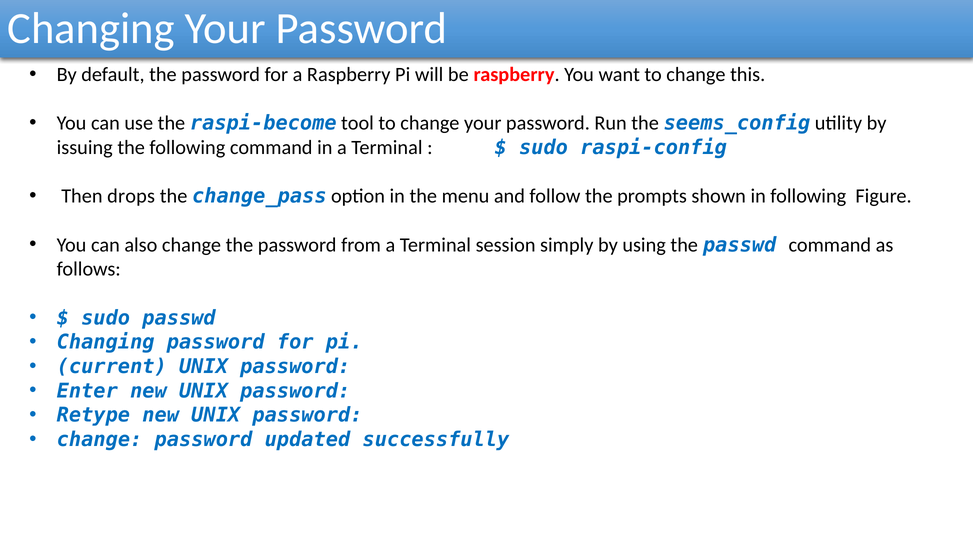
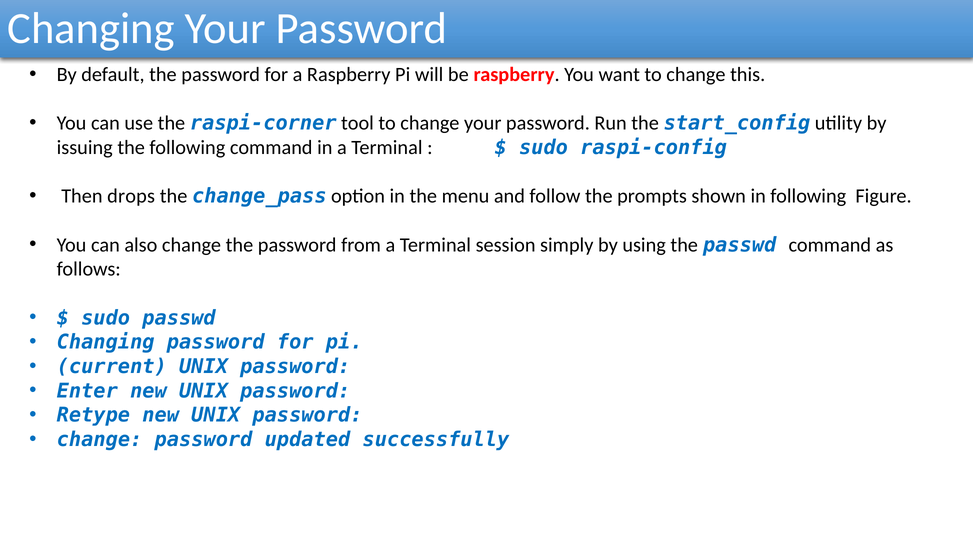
raspi-become: raspi-become -> raspi-corner
seems_config: seems_config -> start_config
